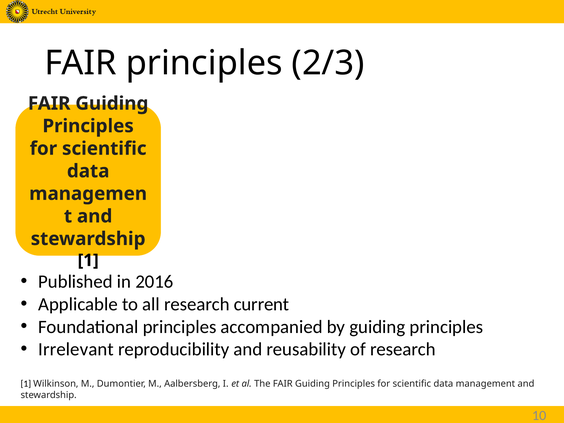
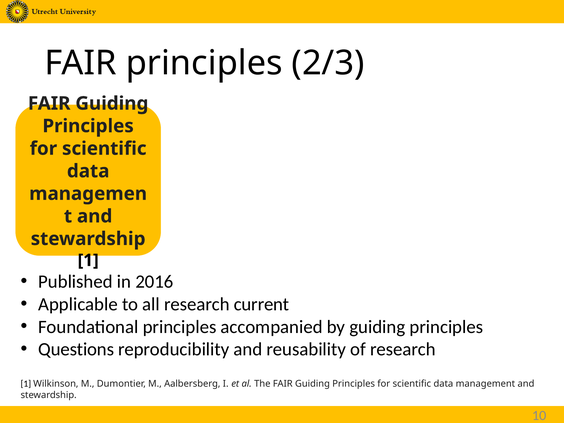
Irrelevant: Irrelevant -> Questions
